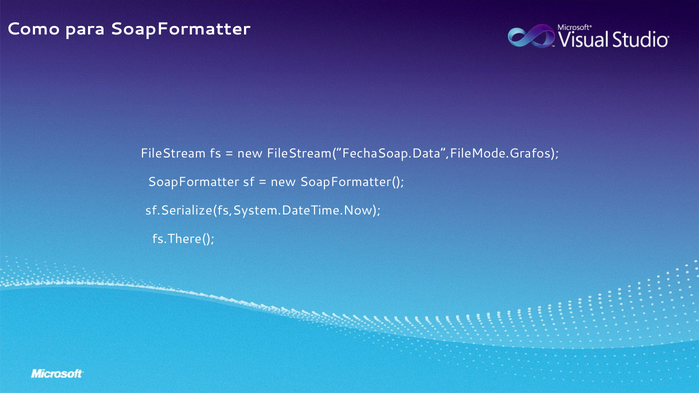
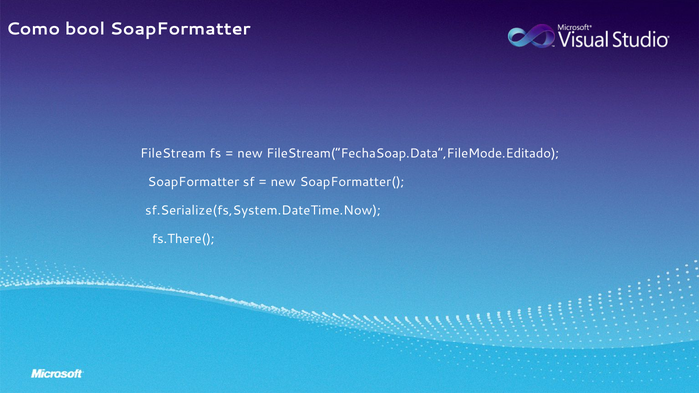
para: para -> bool
FileStream(“FechaSoap.Data”,FileMode.Grafos: FileStream(“FechaSoap.Data”,FileMode.Grafos -> FileStream(“FechaSoap.Data”,FileMode.Editado
